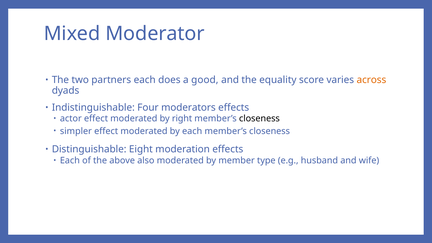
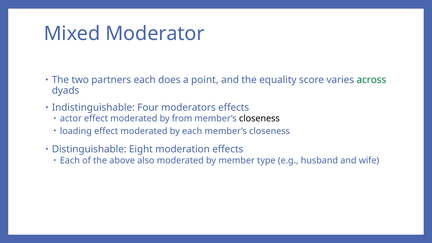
good: good -> point
across colour: orange -> green
right: right -> from
simpler: simpler -> loading
